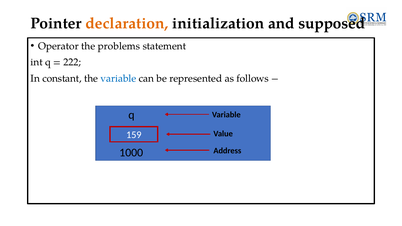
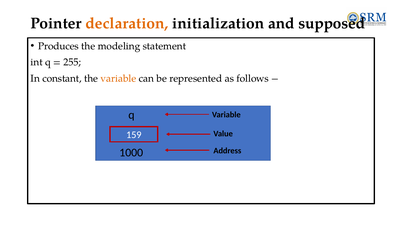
Operator: Operator -> Produces
problems: problems -> modeling
222: 222 -> 255
variable at (118, 79) colour: blue -> orange
